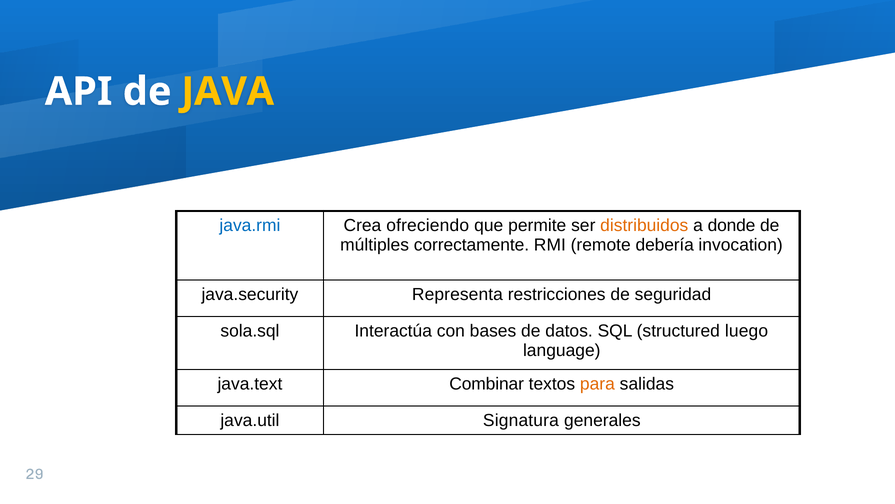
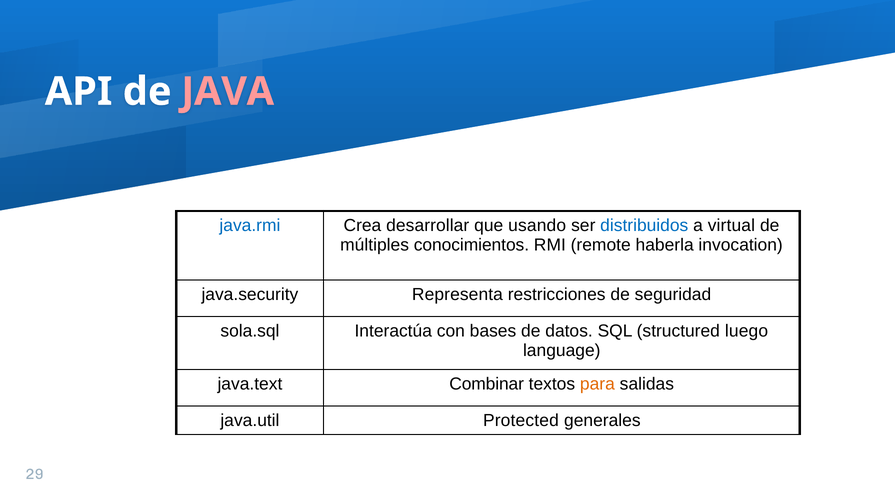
JAVA colour: yellow -> pink
ofreciendo: ofreciendo -> desarrollar
permite: permite -> usando
distribuidos colour: orange -> blue
donde: donde -> virtual
correctamente: correctamente -> conocimientos
debería: debería -> haberla
Signatura: Signatura -> Protected
